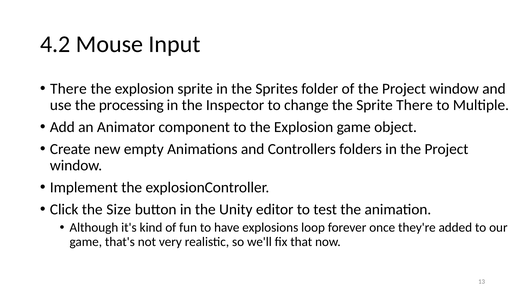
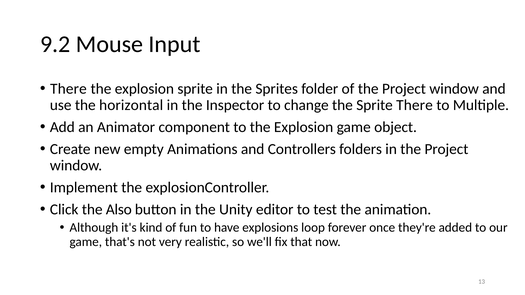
4.2: 4.2 -> 9.2
processing: processing -> horizontal
Size: Size -> Also
